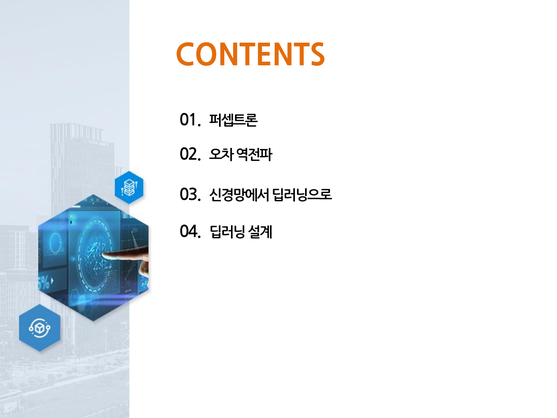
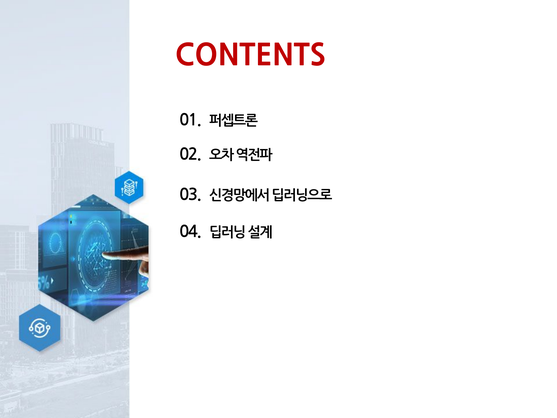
CONTENTS colour: orange -> red
